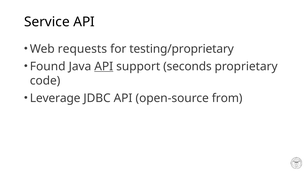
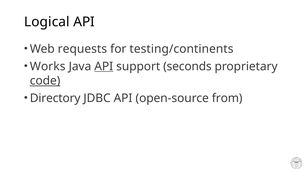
Service: Service -> Logical
testing/proprietary: testing/proprietary -> testing/continents
Found: Found -> Works
code underline: none -> present
Leverage: Leverage -> Directory
